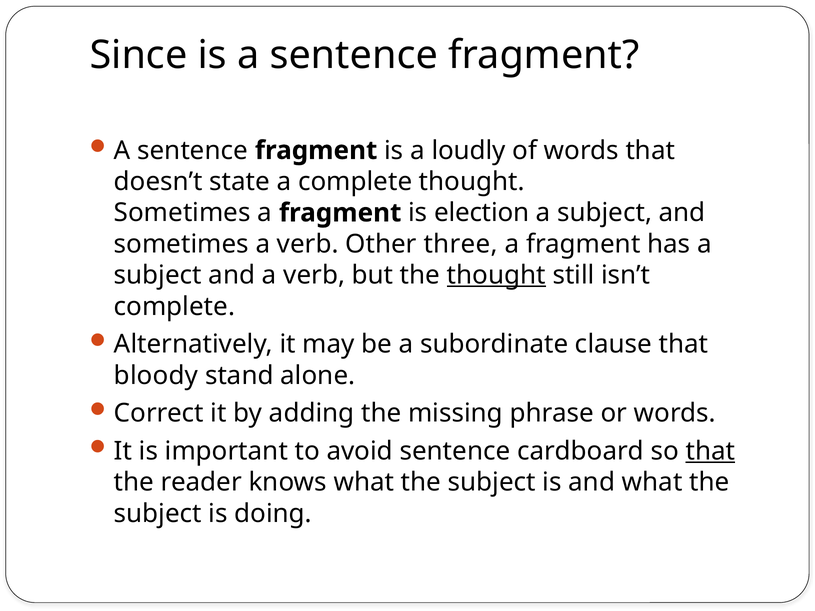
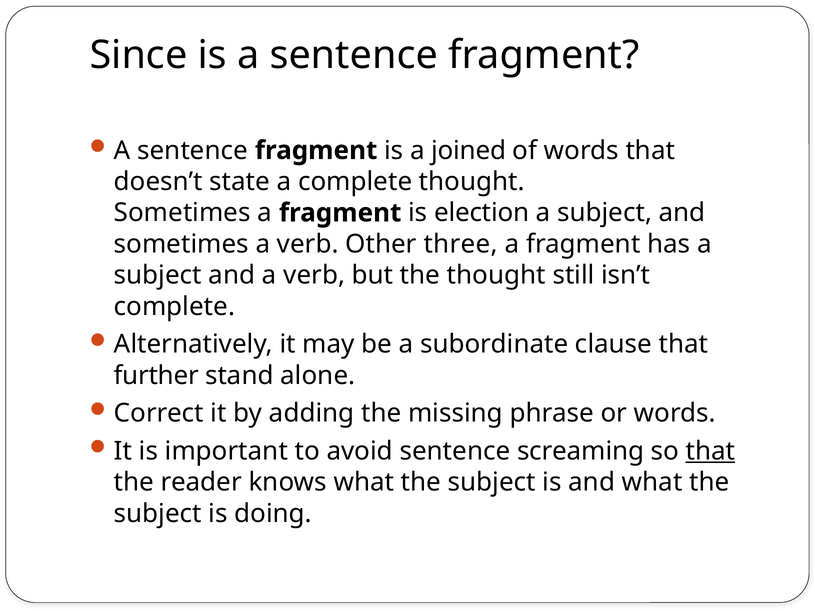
loudly: loudly -> joined
thought at (496, 275) underline: present -> none
bloody: bloody -> further
cardboard: cardboard -> screaming
